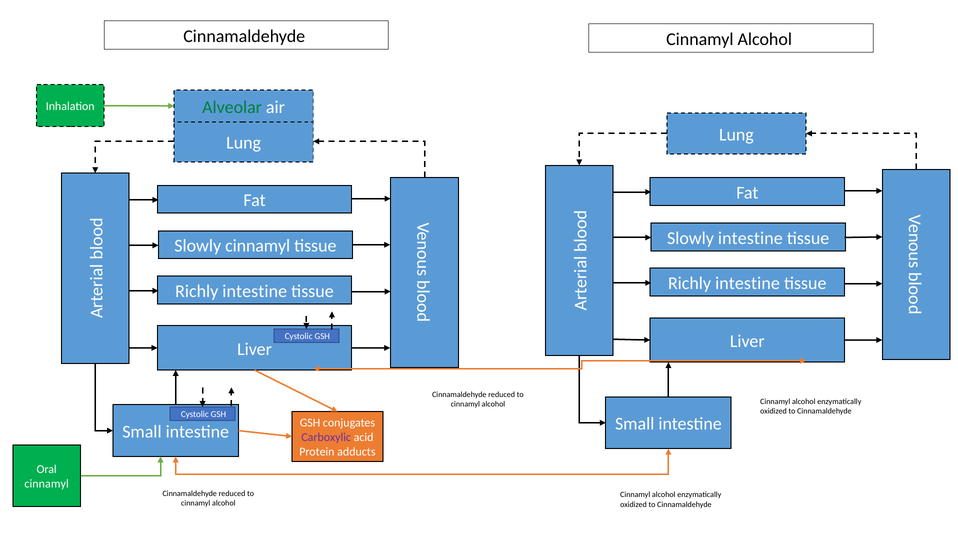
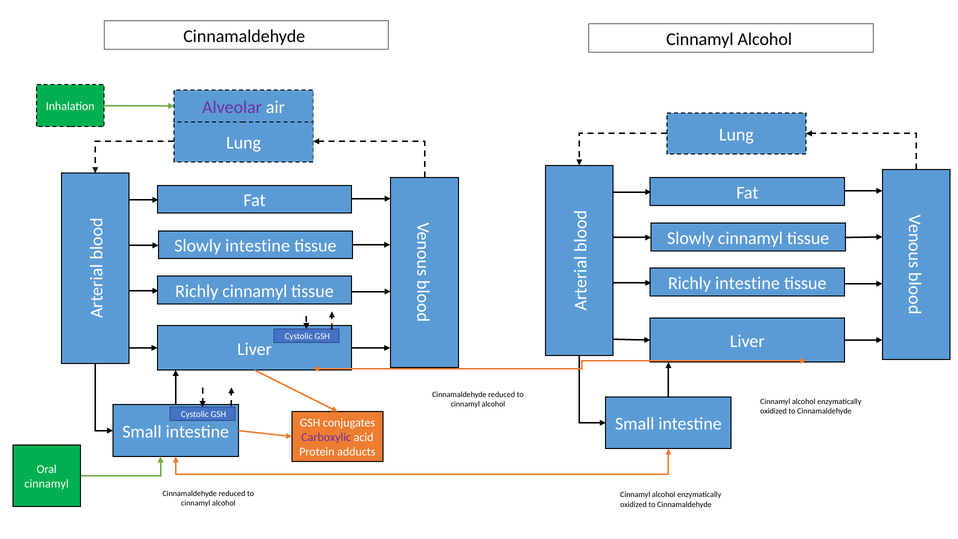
Alveolar colour: green -> purple
Slowly intestine: intestine -> cinnamyl
Slowly cinnamyl: cinnamyl -> intestine
intestine at (255, 291): intestine -> cinnamyl
